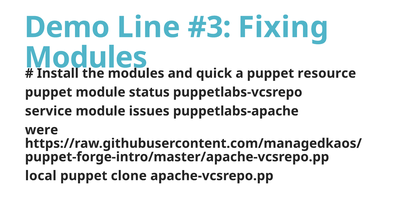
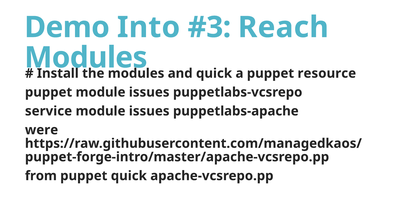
Line: Line -> Into
Fixing: Fixing -> Reach
puppet module status: status -> issues
local: local -> from
puppet clone: clone -> quick
